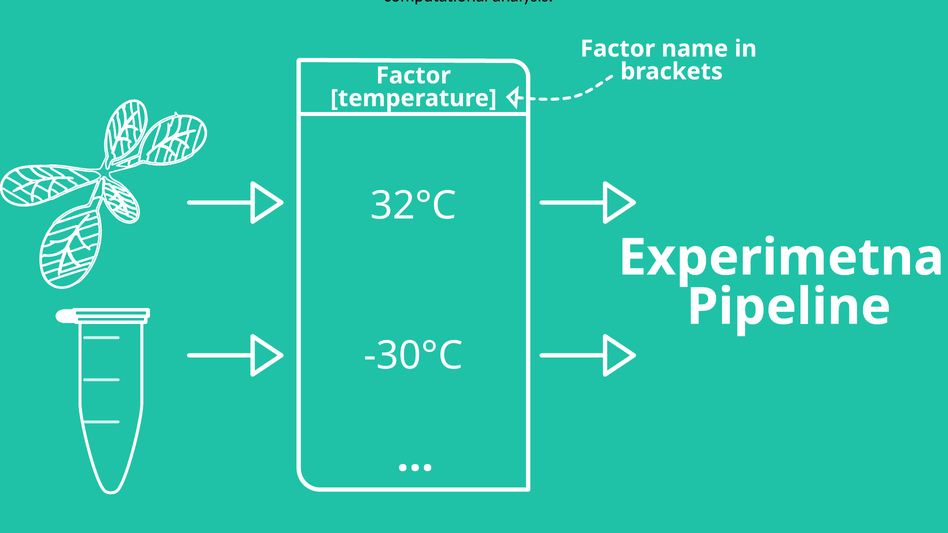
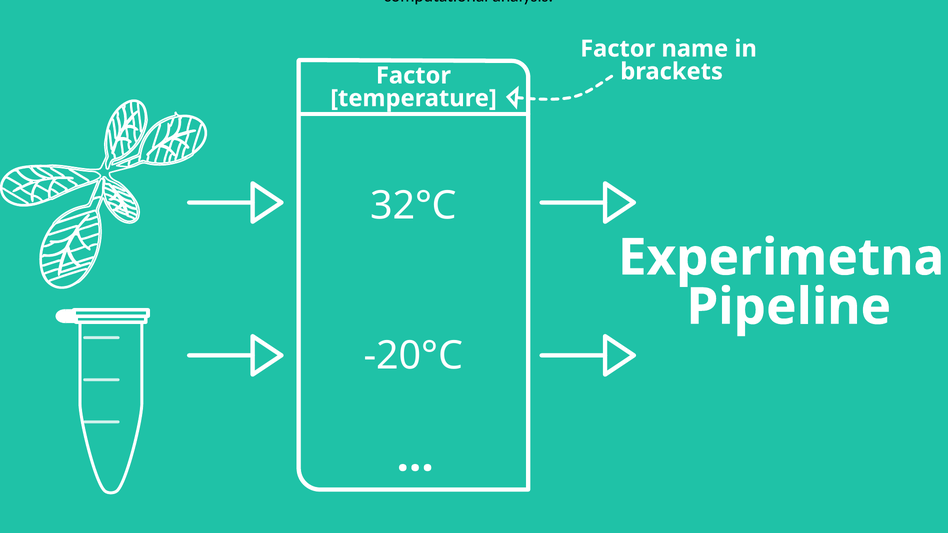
-30°C: -30°C -> -20°C
